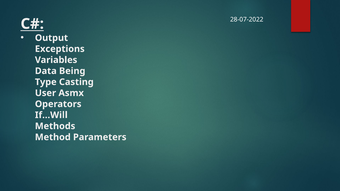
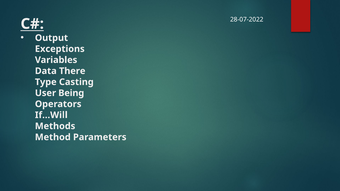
Being: Being -> There
Asmx: Asmx -> Being
